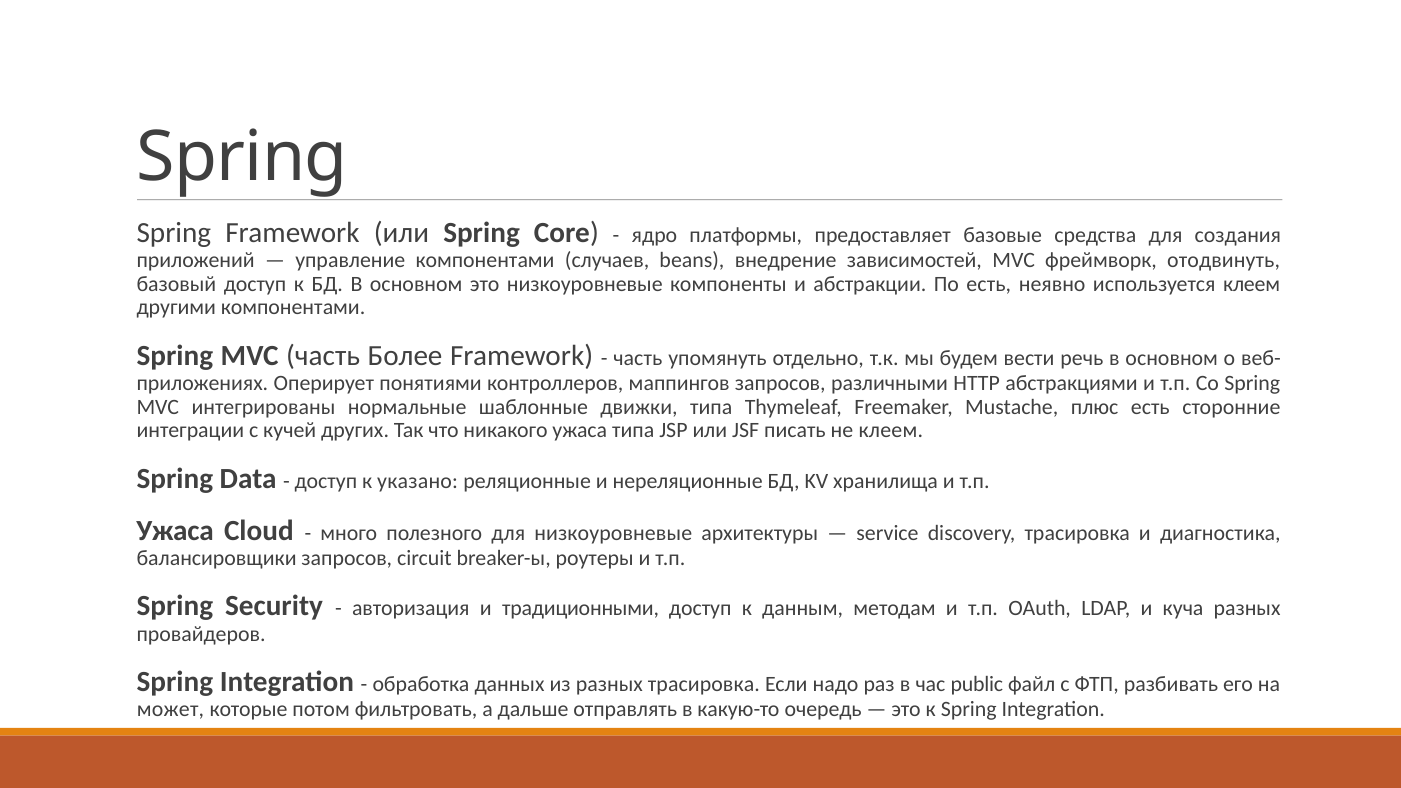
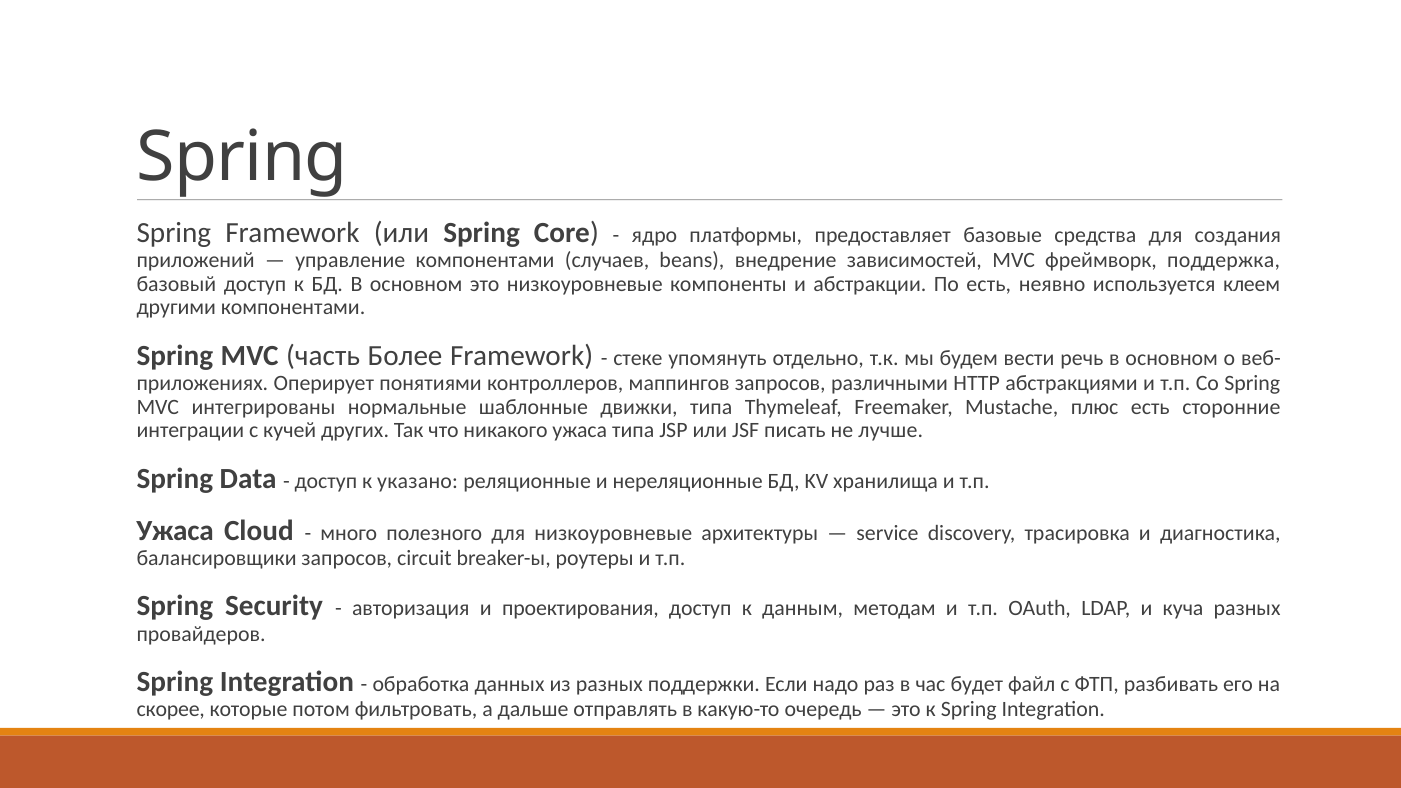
отодвинуть: отодвинуть -> поддержка
часть at (638, 358): часть -> стеке
не клеем: клеем -> лучше
традиционными: традиционными -> проектирования
разных трасировка: трасировка -> поддержки
public: public -> будет
может: может -> скорее
